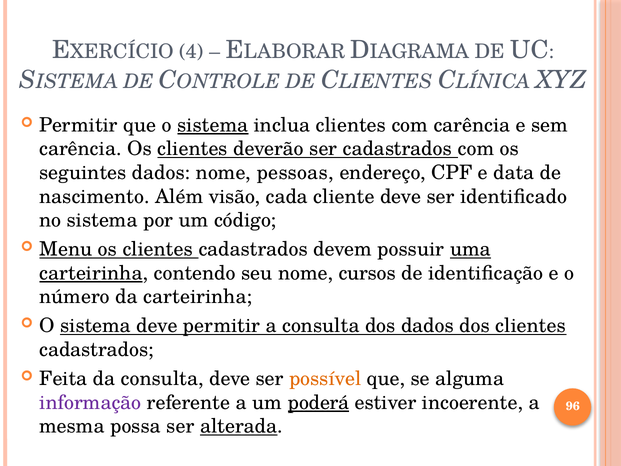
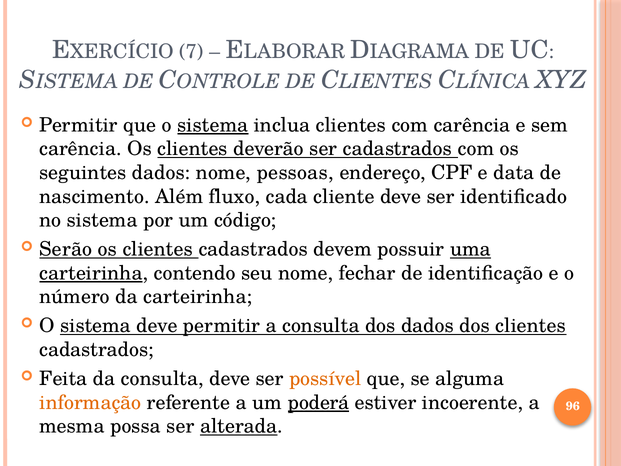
4: 4 -> 7
visão: visão -> fluxo
Menu: Menu -> Serão
cursos: cursos -> fechar
informação colour: purple -> orange
